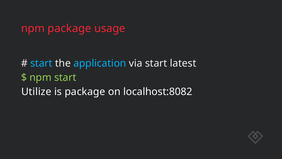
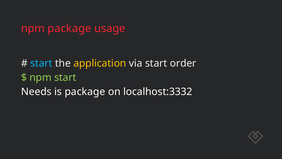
application colour: light blue -> yellow
latest: latest -> order
Utilize: Utilize -> Needs
localhost:8082: localhost:8082 -> localhost:3332
